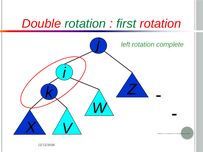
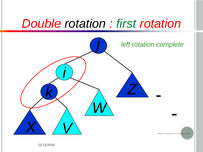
rotation at (85, 24) colour: green -> black
